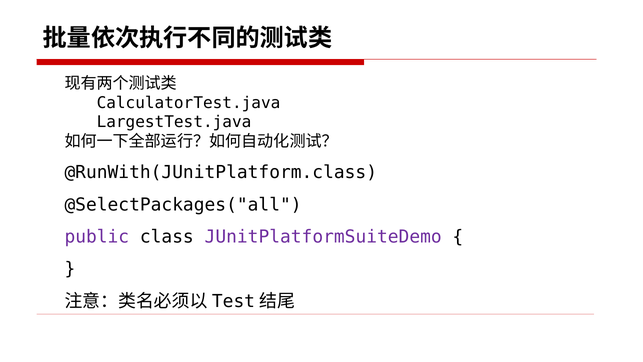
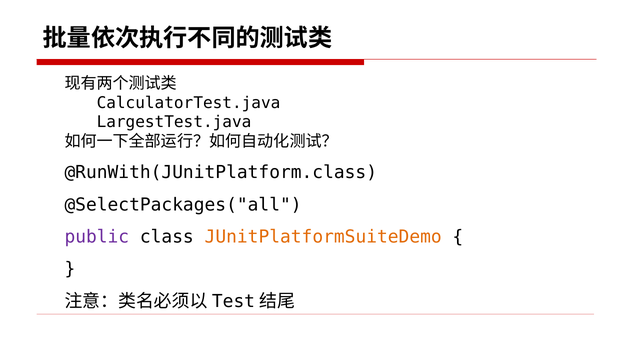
JUnitPlatformSuiteDemo colour: purple -> orange
